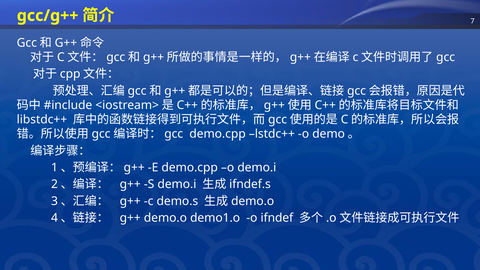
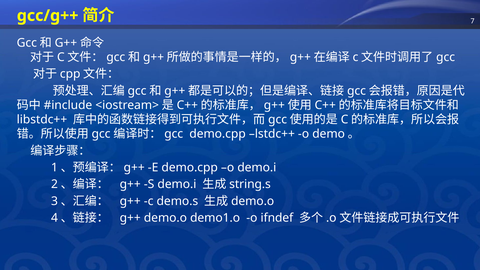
ifndef.s: ifndef.s -> string.s
